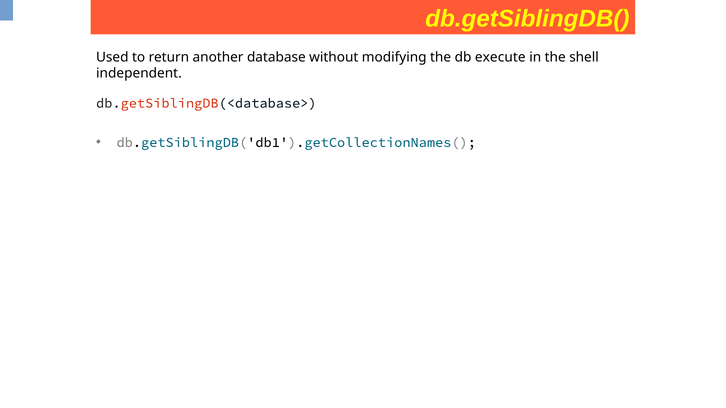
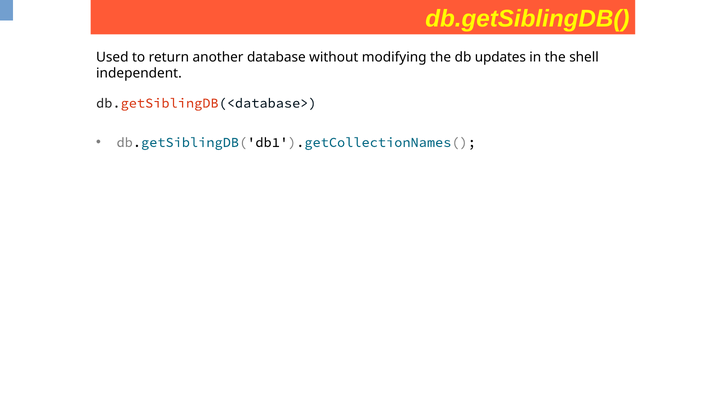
execute: execute -> updates
